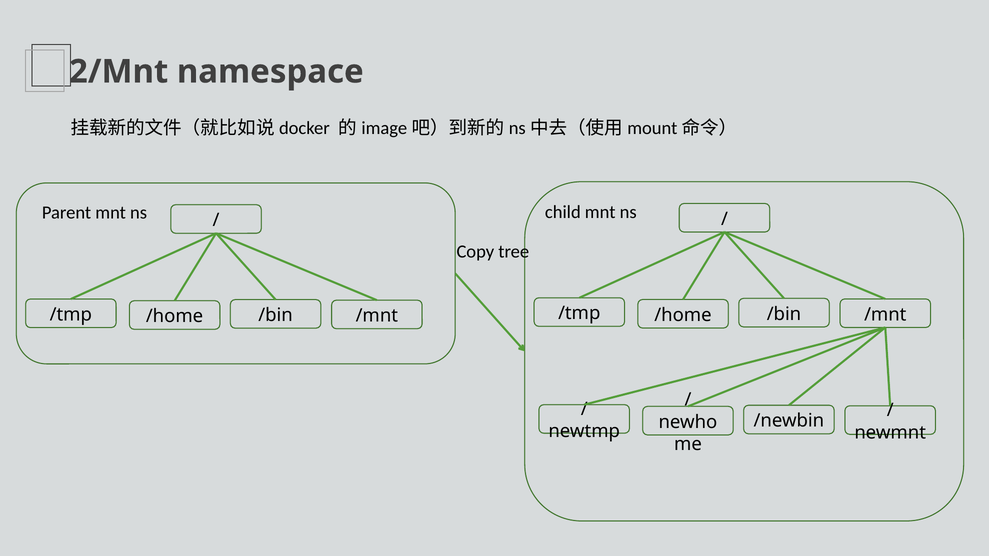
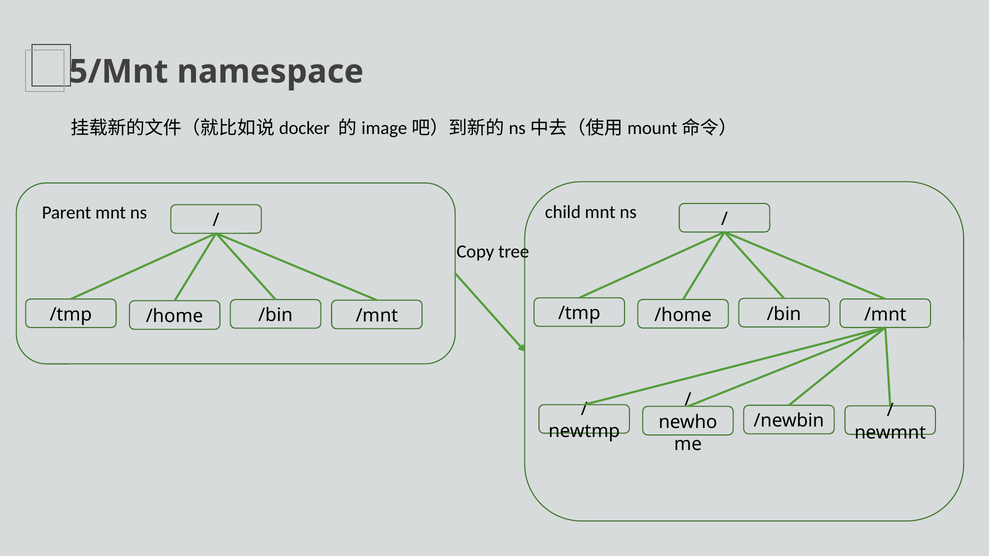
2/Mnt: 2/Mnt -> 5/Mnt
